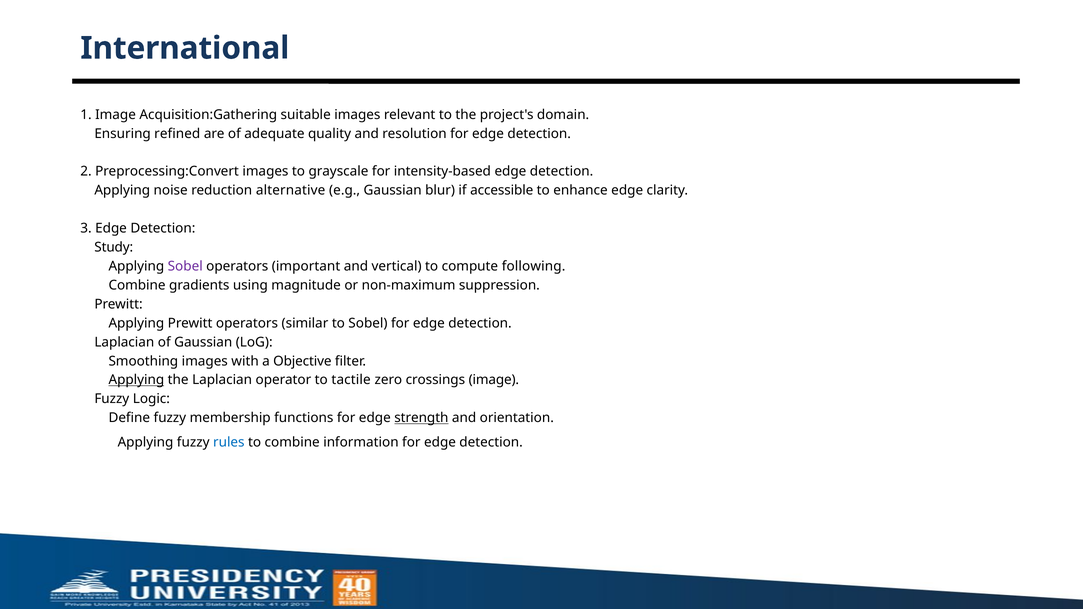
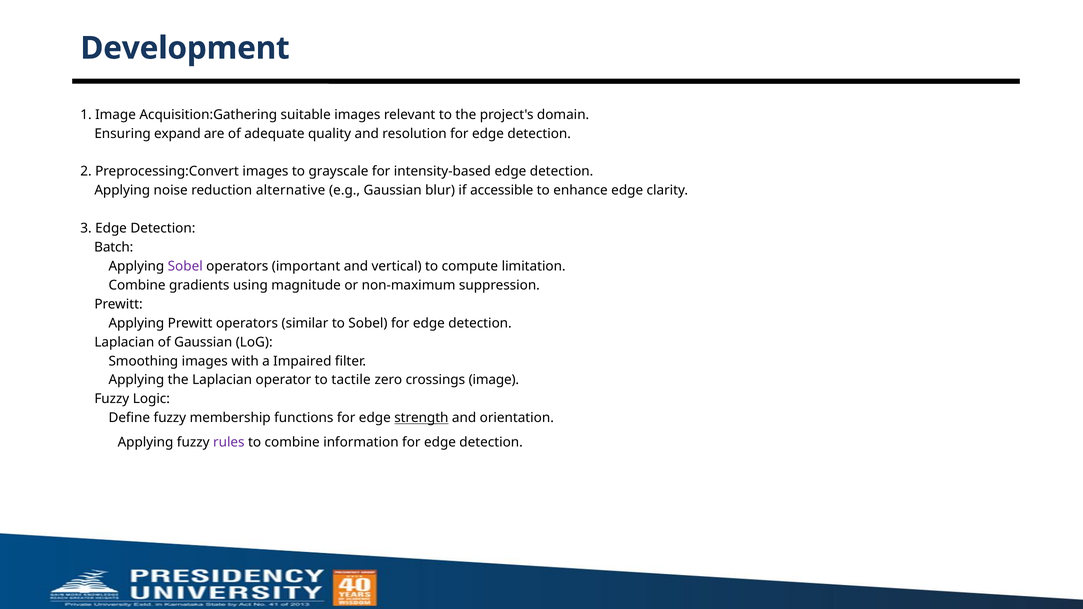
International: International -> Development
refined: refined -> expand
Study: Study -> Batch
following: following -> limitation
Objective: Objective -> Impaired
Applying at (136, 380) underline: present -> none
rules colour: blue -> purple
